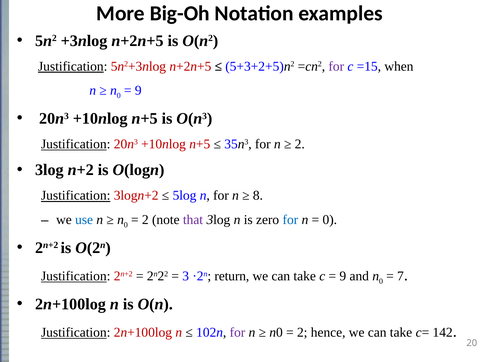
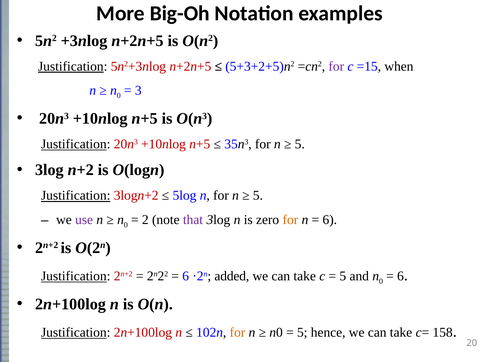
9 at (138, 90): 9 -> 3
2 at (300, 144): 2 -> 5
8 at (258, 196): 8 -> 5
use colour: blue -> purple
for at (290, 220) colour: blue -> orange
0 at (330, 220): 0 -> 6
3 at (186, 276): 3 -> 6
return: return -> added
9 at (343, 276): 9 -> 5
7 at (400, 276): 7 -> 6
for at (237, 333) colour: purple -> orange
2 at (302, 333): 2 -> 5
142: 142 -> 158
